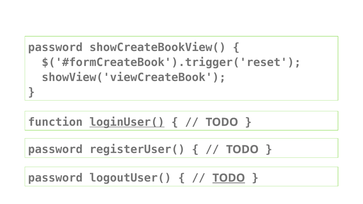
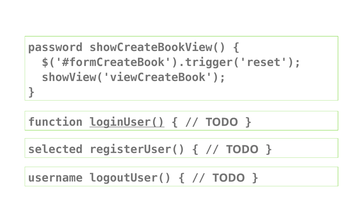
password at (55, 150): password -> selected
password at (55, 178): password -> username
TODO at (229, 178) underline: present -> none
